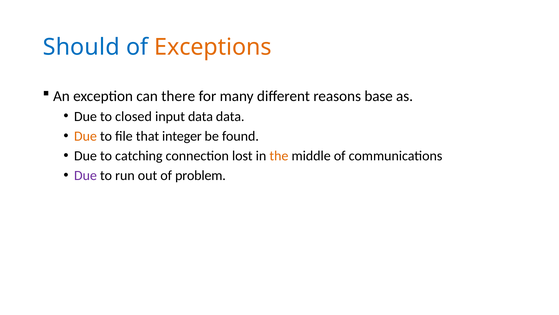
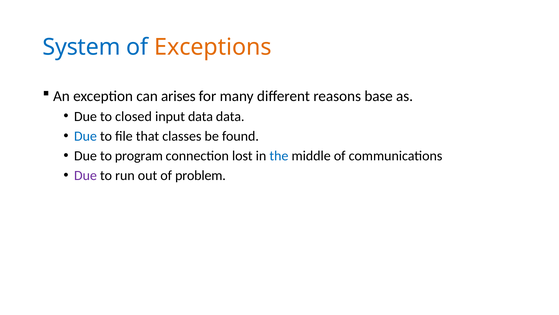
Should: Should -> System
there: there -> arises
Due at (85, 136) colour: orange -> blue
integer: integer -> classes
catching: catching -> program
the colour: orange -> blue
